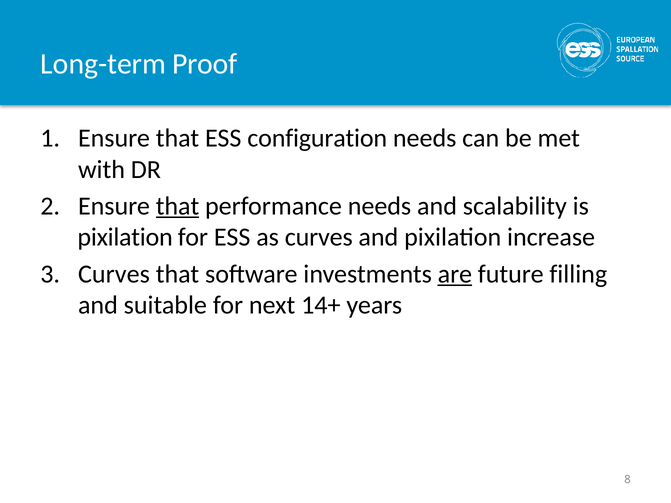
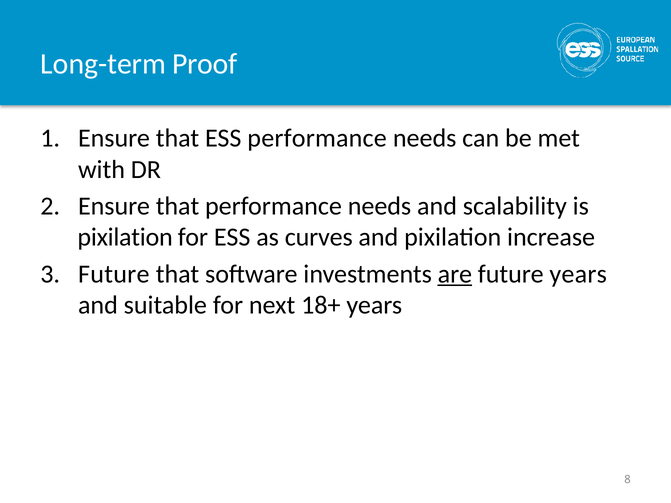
ESS configuration: configuration -> performance
that at (178, 206) underline: present -> none
Curves at (114, 274): Curves -> Future
future filling: filling -> years
14+: 14+ -> 18+
